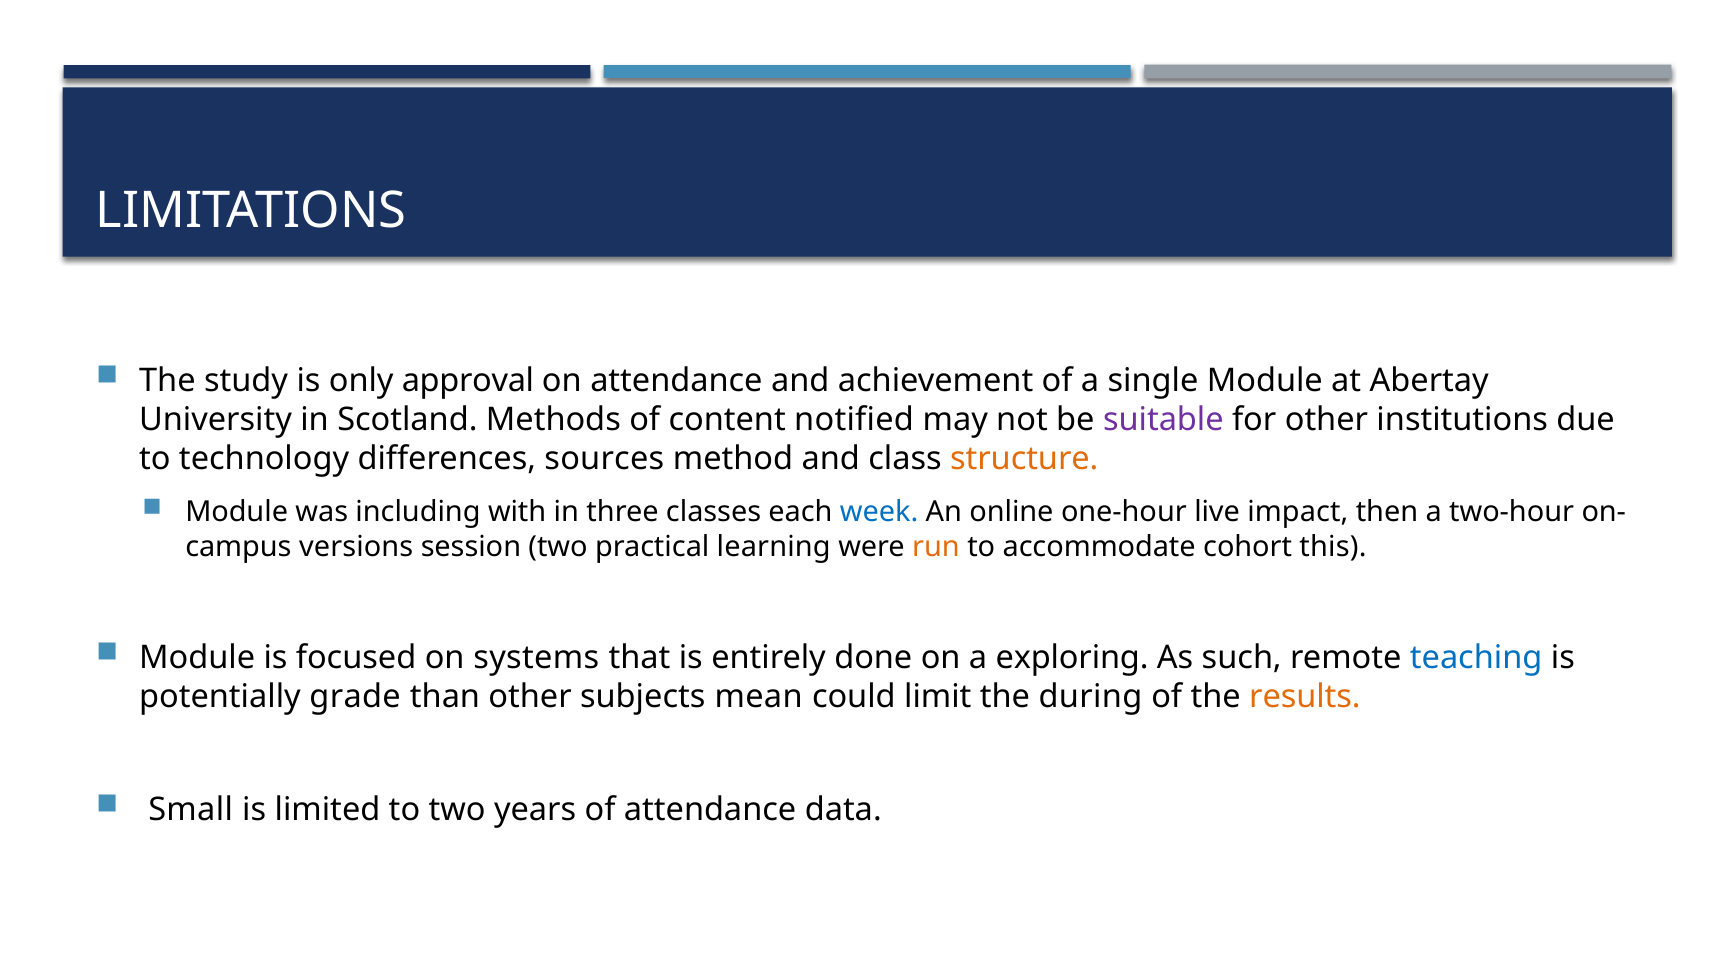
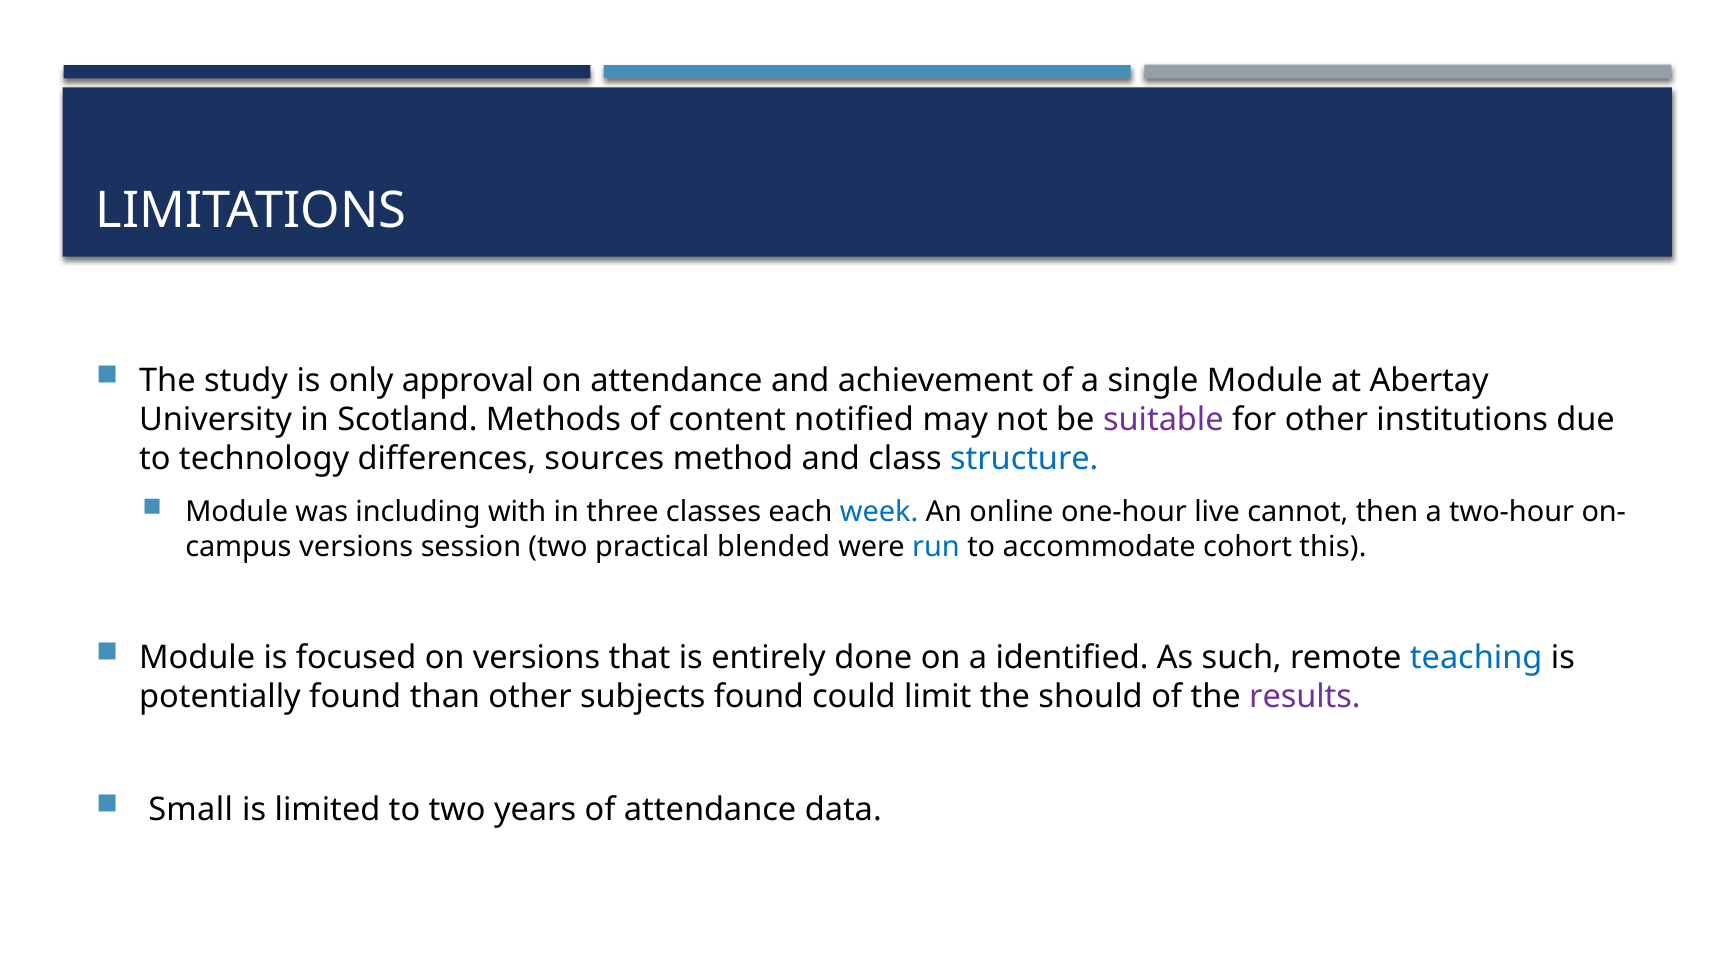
structure colour: orange -> blue
impact: impact -> cannot
learning: learning -> blended
run colour: orange -> blue
on systems: systems -> versions
exploring: exploring -> identified
potentially grade: grade -> found
subjects mean: mean -> found
during: during -> should
results colour: orange -> purple
